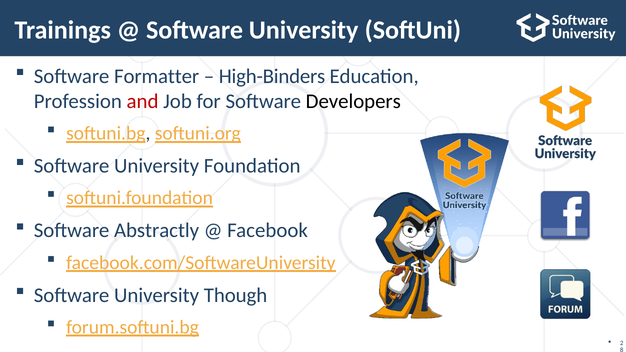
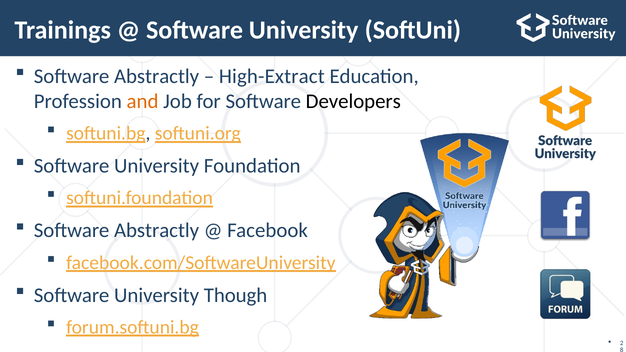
Formatter at (157, 76): Formatter -> Abstractly
High-Binders: High-Binders -> High-Extract
and colour: red -> orange
